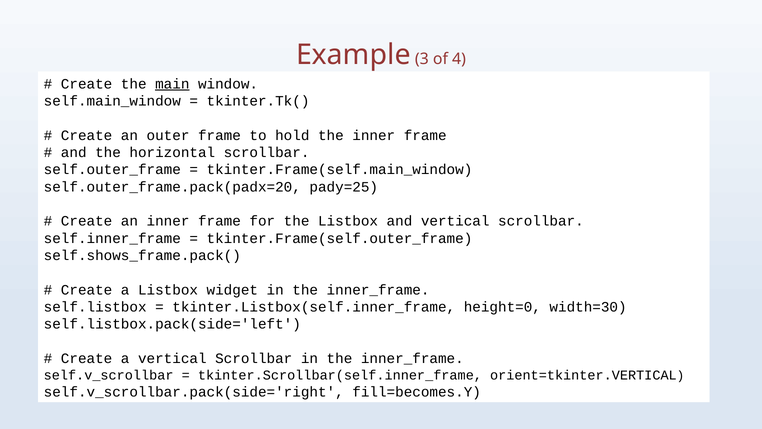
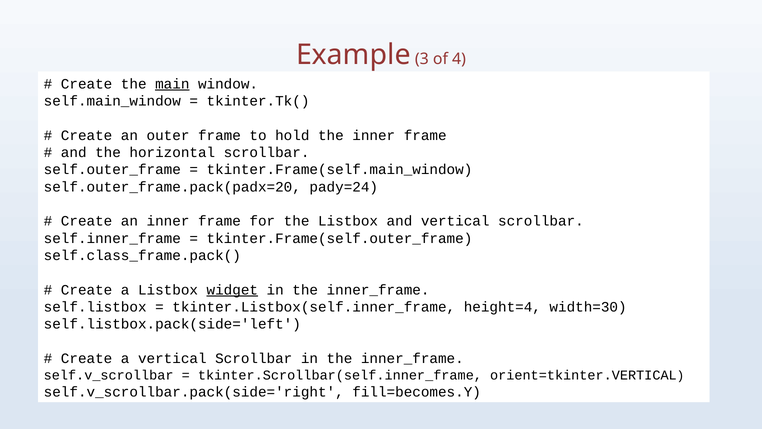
pady=25: pady=25 -> pady=24
self.shows_frame.pack(: self.shows_frame.pack( -> self.class_frame.pack(
widget underline: none -> present
height=0: height=0 -> height=4
